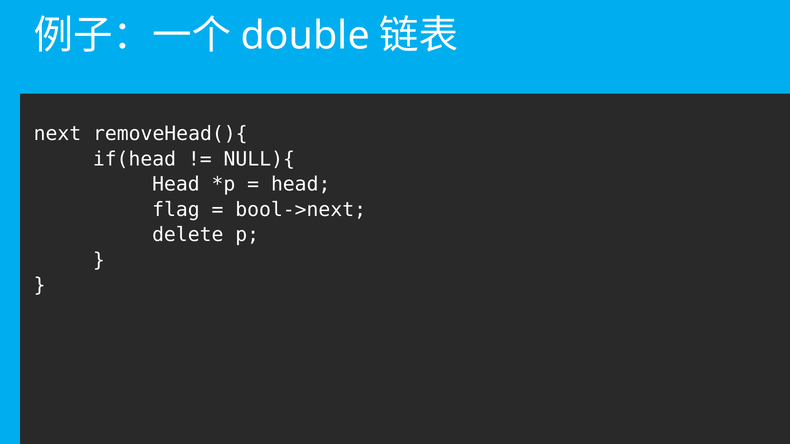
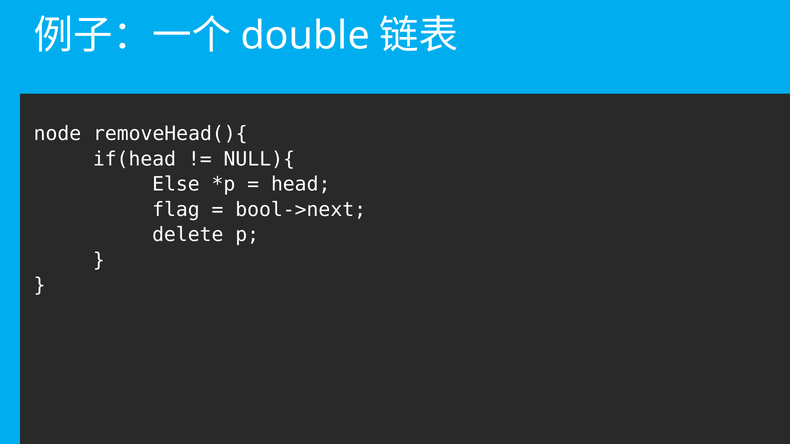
next: next -> node
Head at (176, 185): Head -> Else
